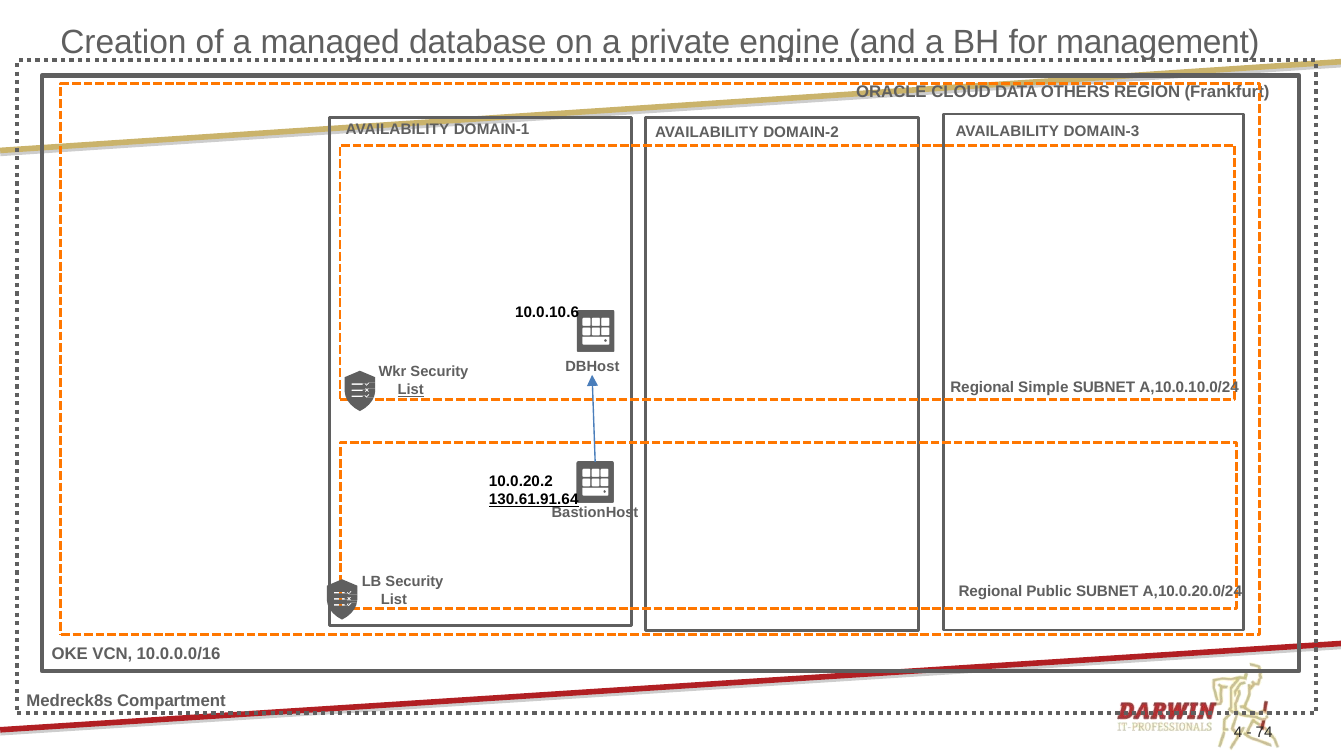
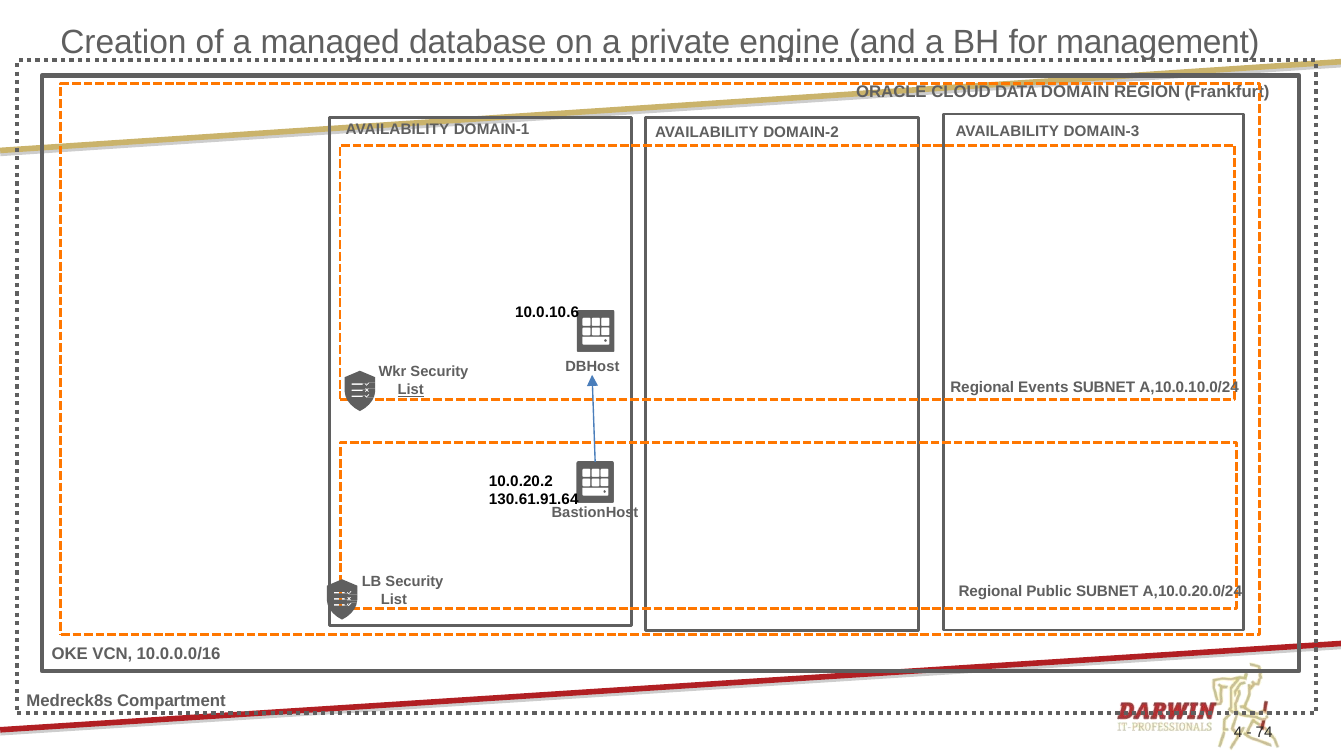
OTHERS: OTHERS -> DOMAIN
Simple: Simple -> Events
130.61.91.64 underline: present -> none
